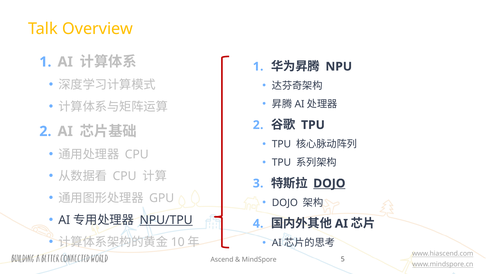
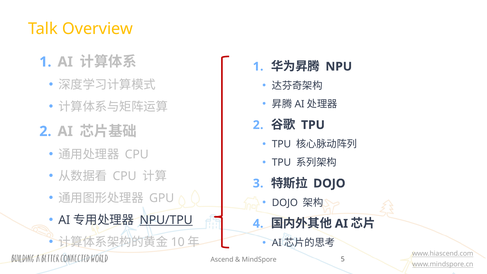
DOJO at (329, 183) underline: present -> none
